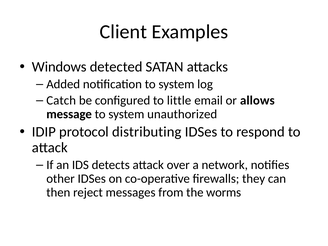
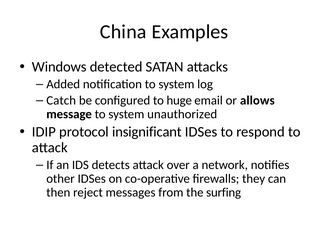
Client: Client -> China
little: little -> huge
distributing: distributing -> insignificant
worms: worms -> surfing
